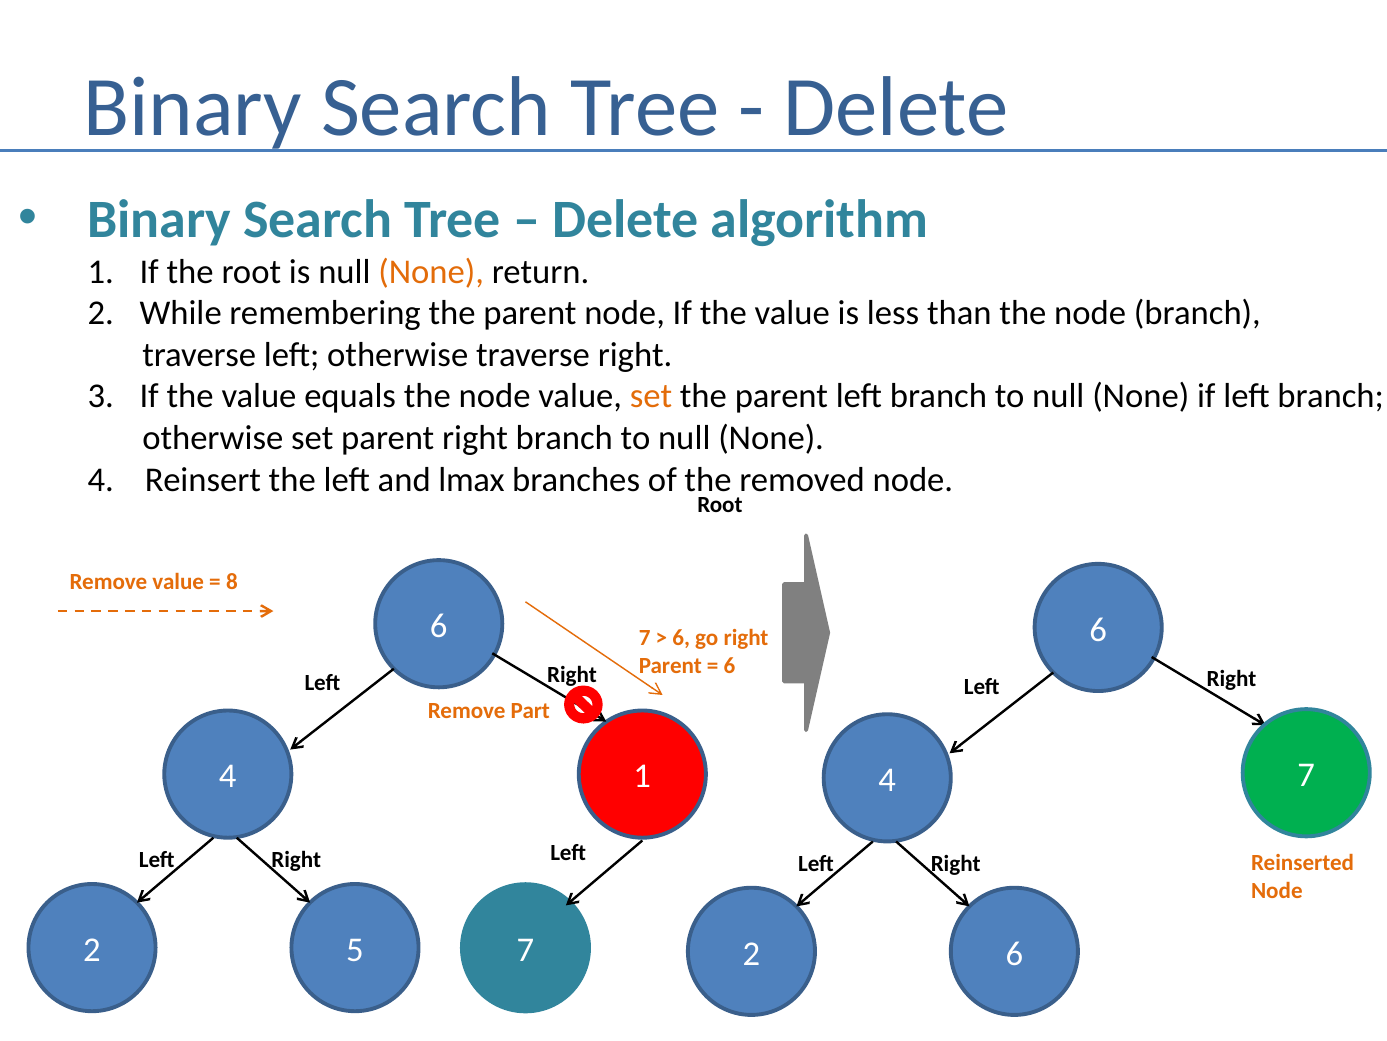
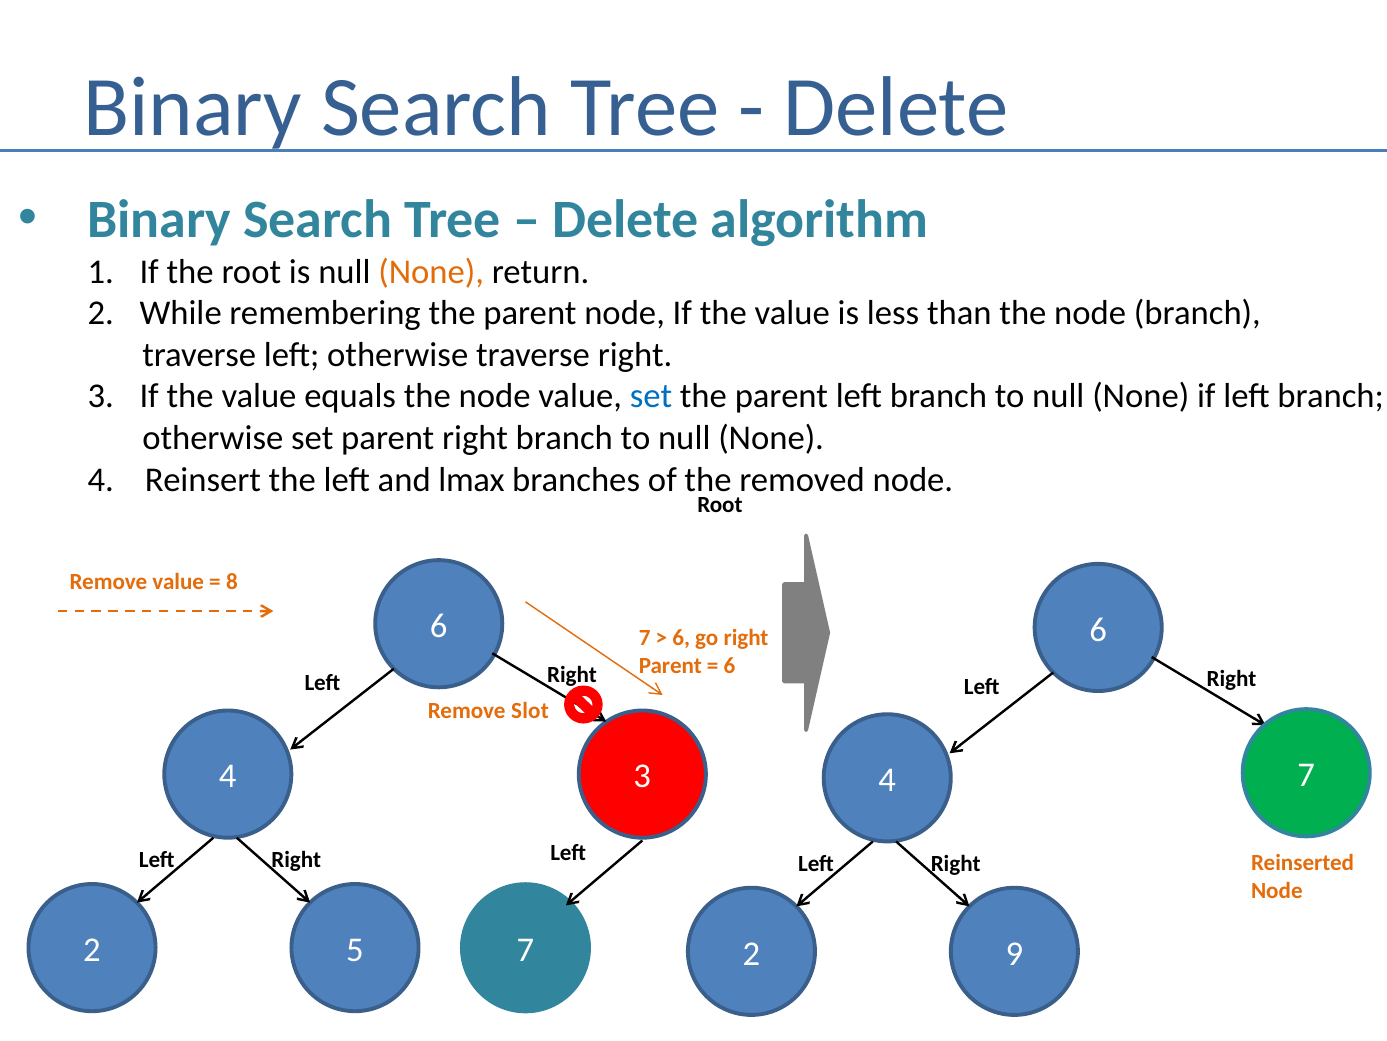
set at (651, 396) colour: orange -> blue
Part: Part -> Slot
4 1: 1 -> 3
2 6: 6 -> 9
